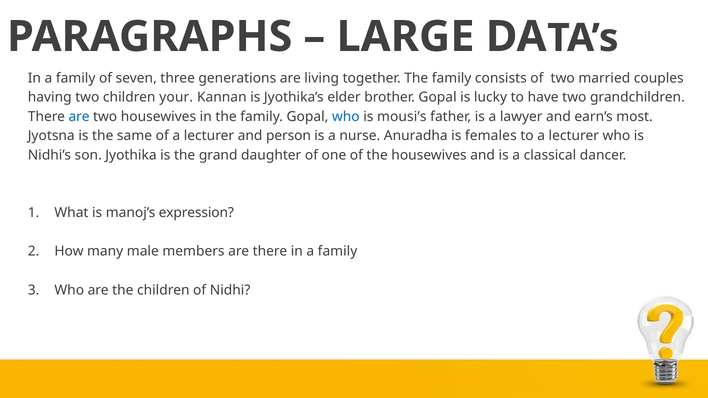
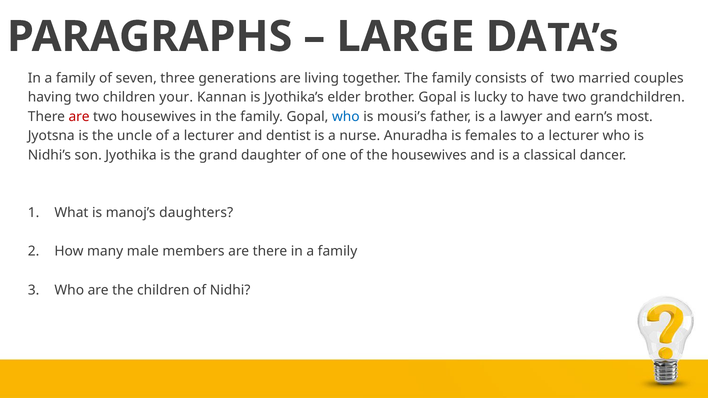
are at (79, 117) colour: blue -> red
same: same -> uncle
person: person -> dentist
expression: expression -> daughters
